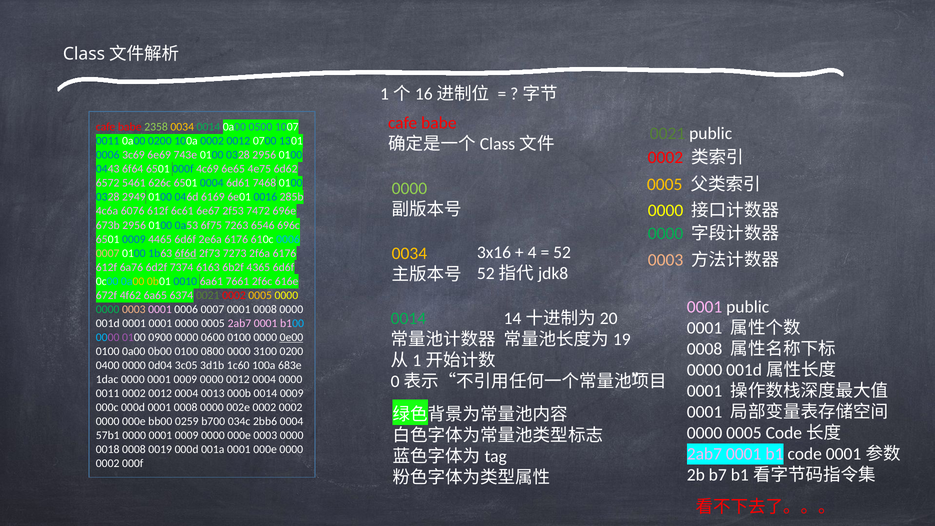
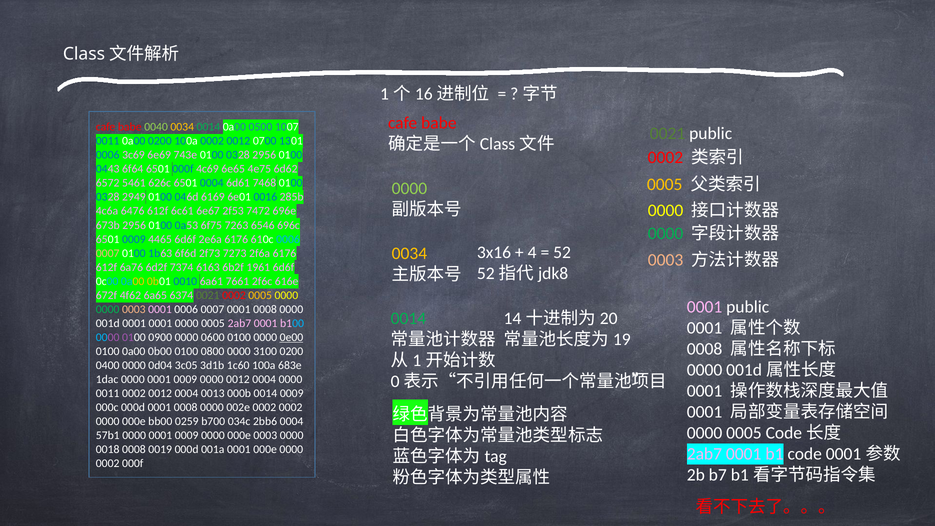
2358: 2358 -> 0040
6076: 6076 -> 6476
6f6d underline: present -> none
4365: 4365 -> 1961
